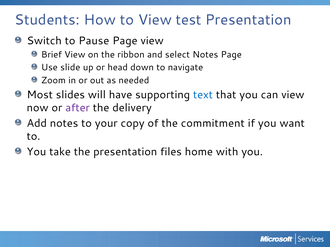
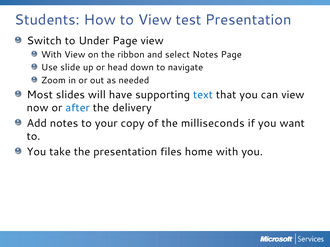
Pause: Pause -> Under
Brief at (51, 55): Brief -> With
after colour: purple -> blue
commitment: commitment -> milliseconds
